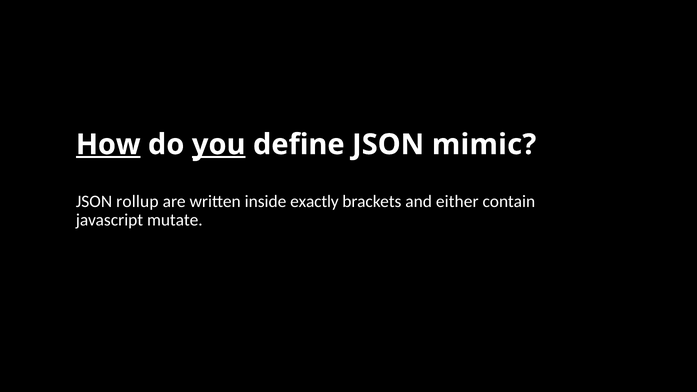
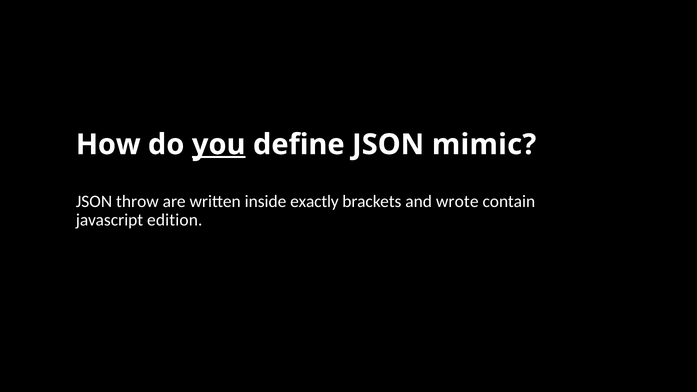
How underline: present -> none
rollup: rollup -> throw
either: either -> wrote
mutate: mutate -> edition
